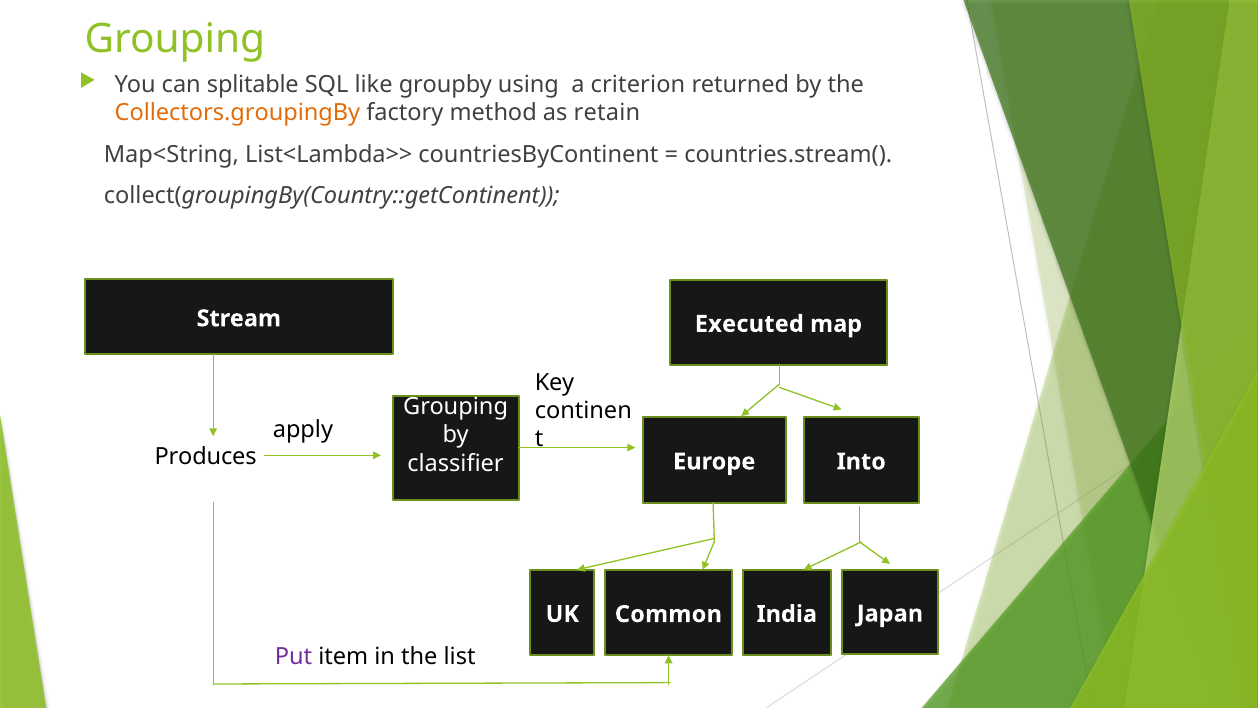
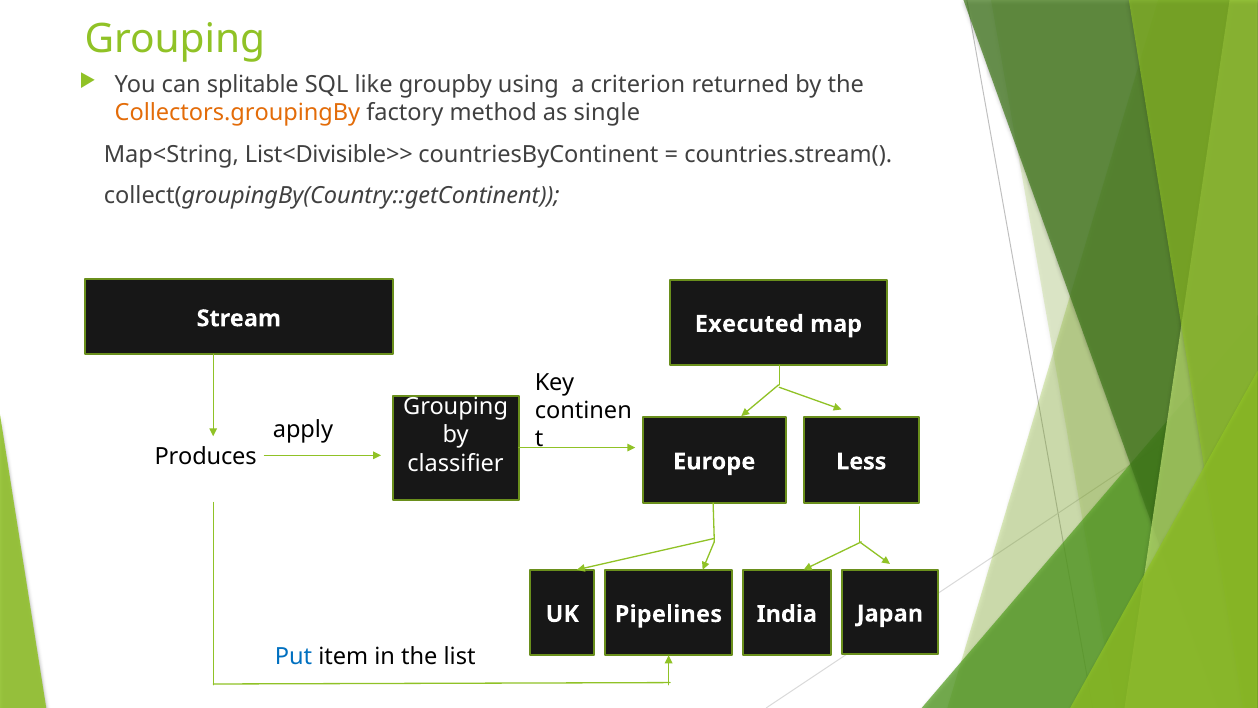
retain: retain -> single
List<Lambda>>: List<Lambda>> -> List<Divisible>>
Into: Into -> Less
Common: Common -> Pipelines
Put colour: purple -> blue
